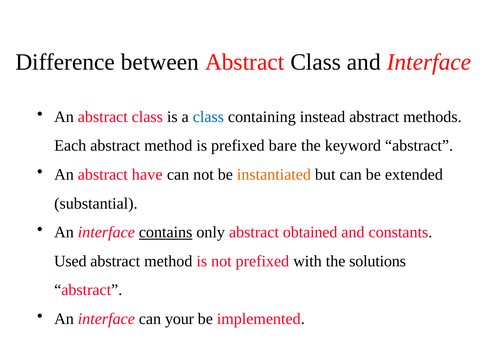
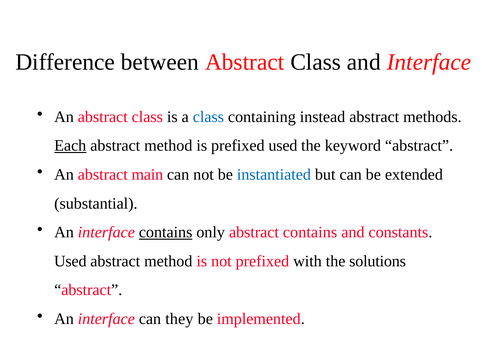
Each underline: none -> present
prefixed bare: bare -> used
have: have -> main
instantiated colour: orange -> blue
abstract obtained: obtained -> contains
your: your -> they
